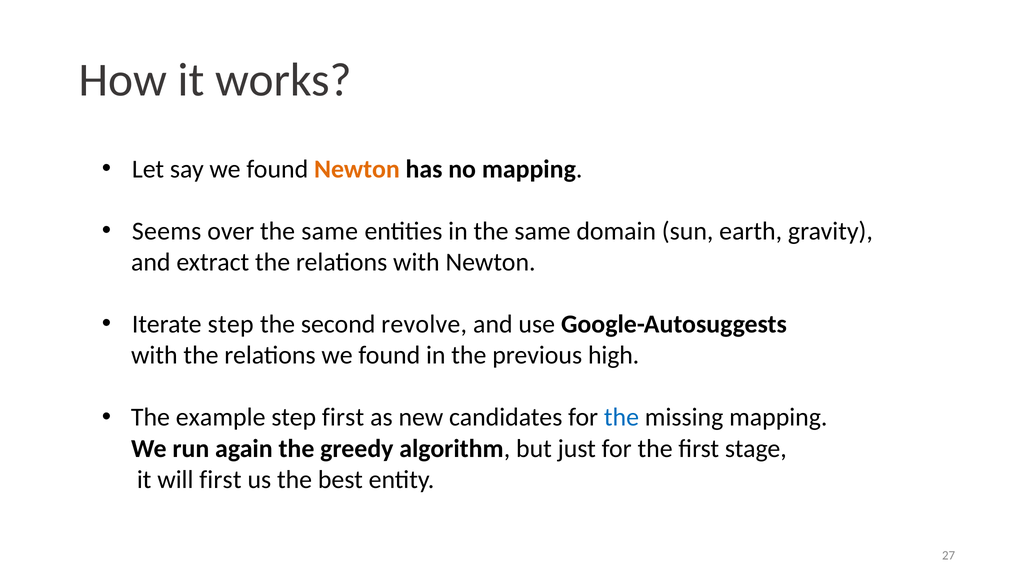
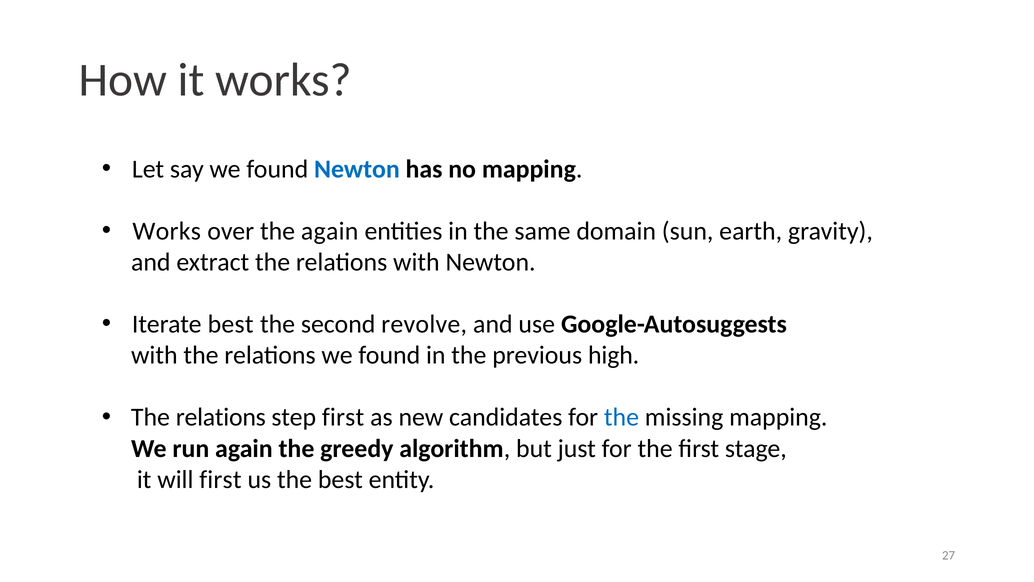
Newton at (357, 169) colour: orange -> blue
Seems at (167, 231): Seems -> Works
over the same: same -> again
Iterate step: step -> best
example at (221, 417): example -> relations
